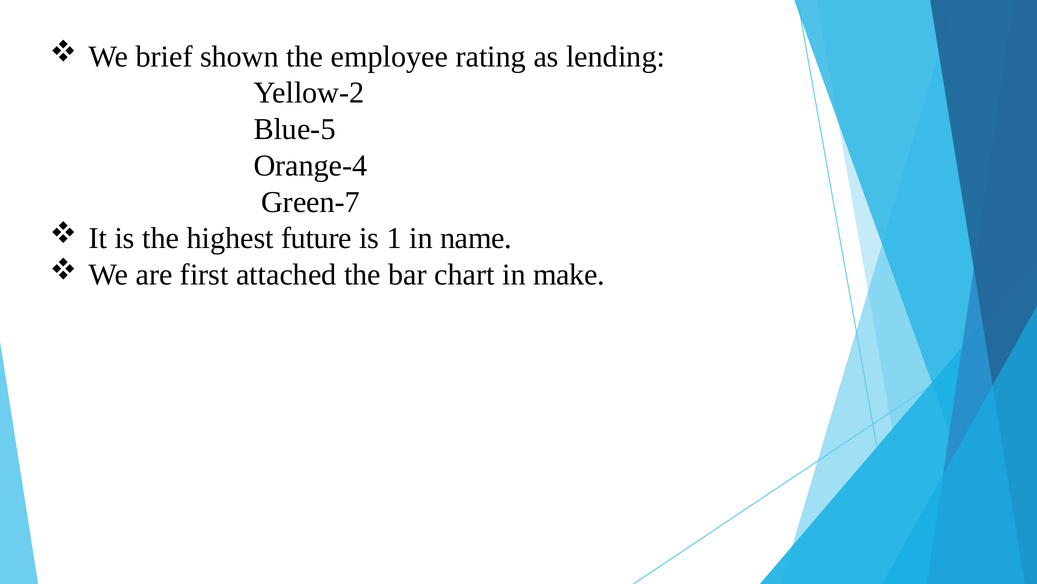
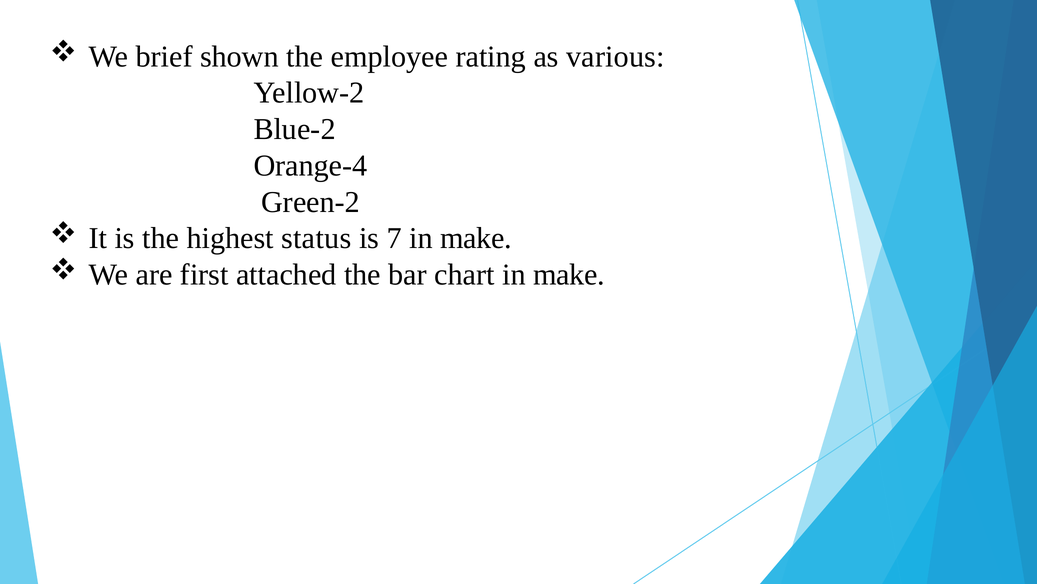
lending: lending -> various
Blue-5: Blue-5 -> Blue-2
Green-7: Green-7 -> Green-2
future: future -> status
1: 1 -> 7
name at (476, 238): name -> make
